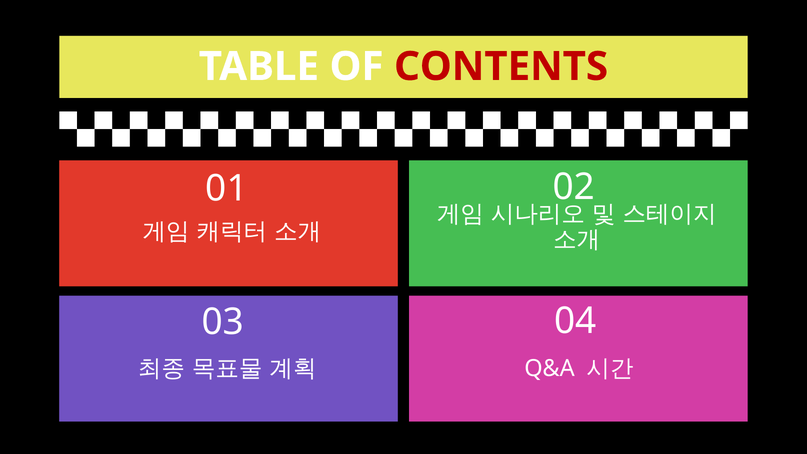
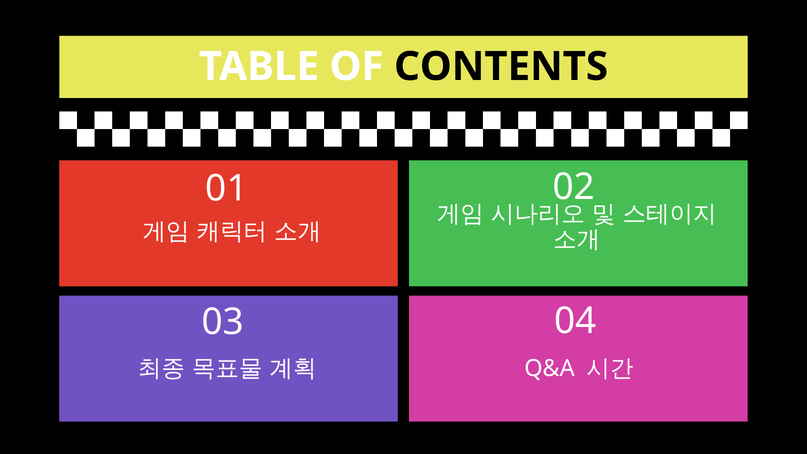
CONTENTS colour: red -> black
